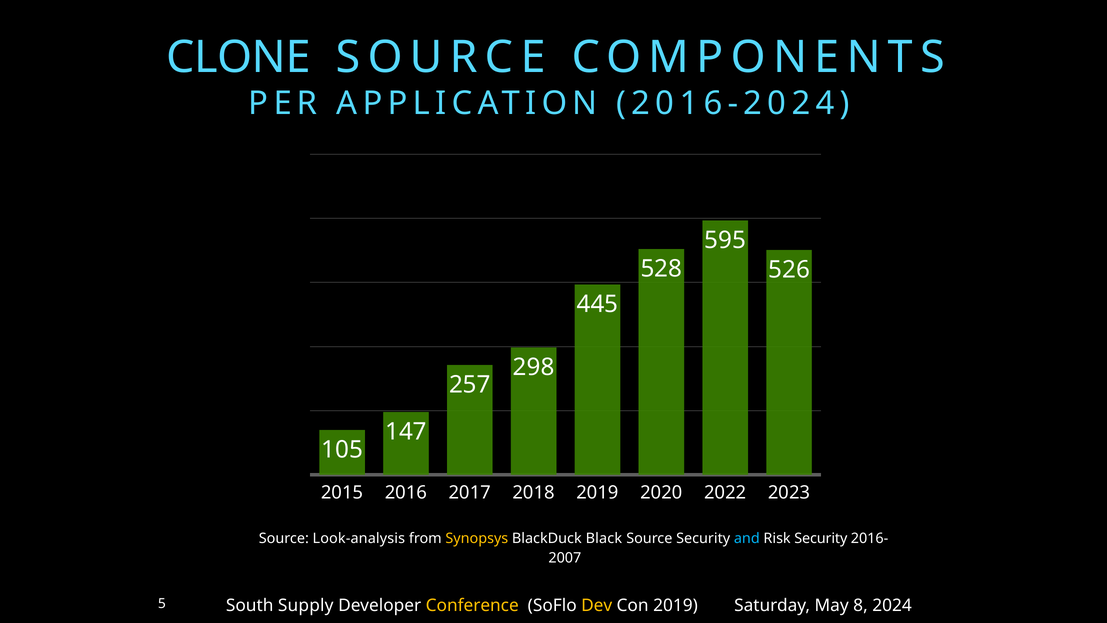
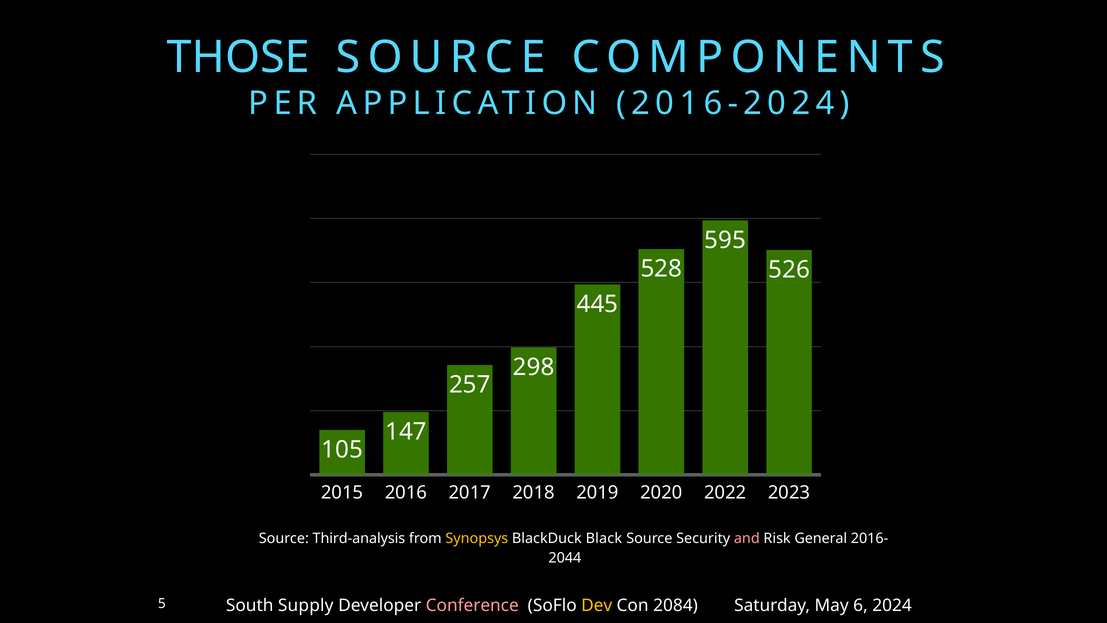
CLONE: CLONE -> THOSE
Look-analysis: Look-analysis -> Third-analysis
and colour: light blue -> pink
Risk Security: Security -> General
2007: 2007 -> 2044
Conference colour: yellow -> pink
Con 2019: 2019 -> 2084
8: 8 -> 6
